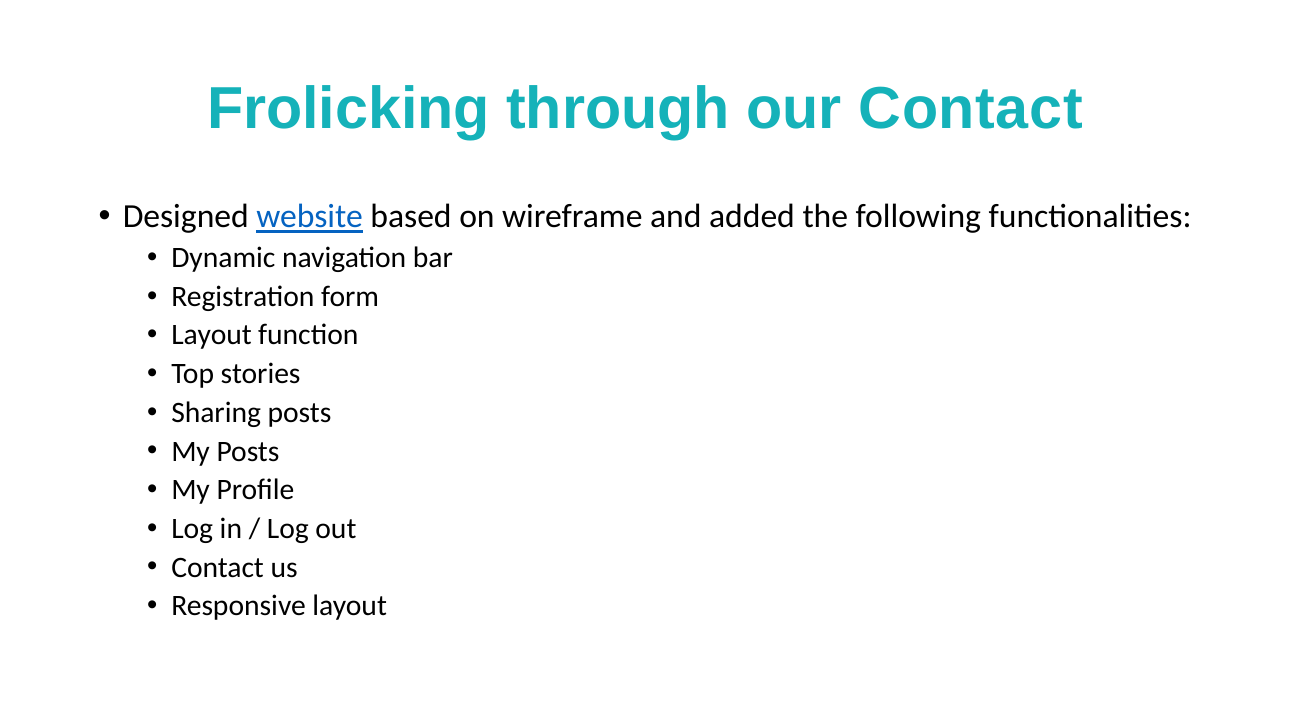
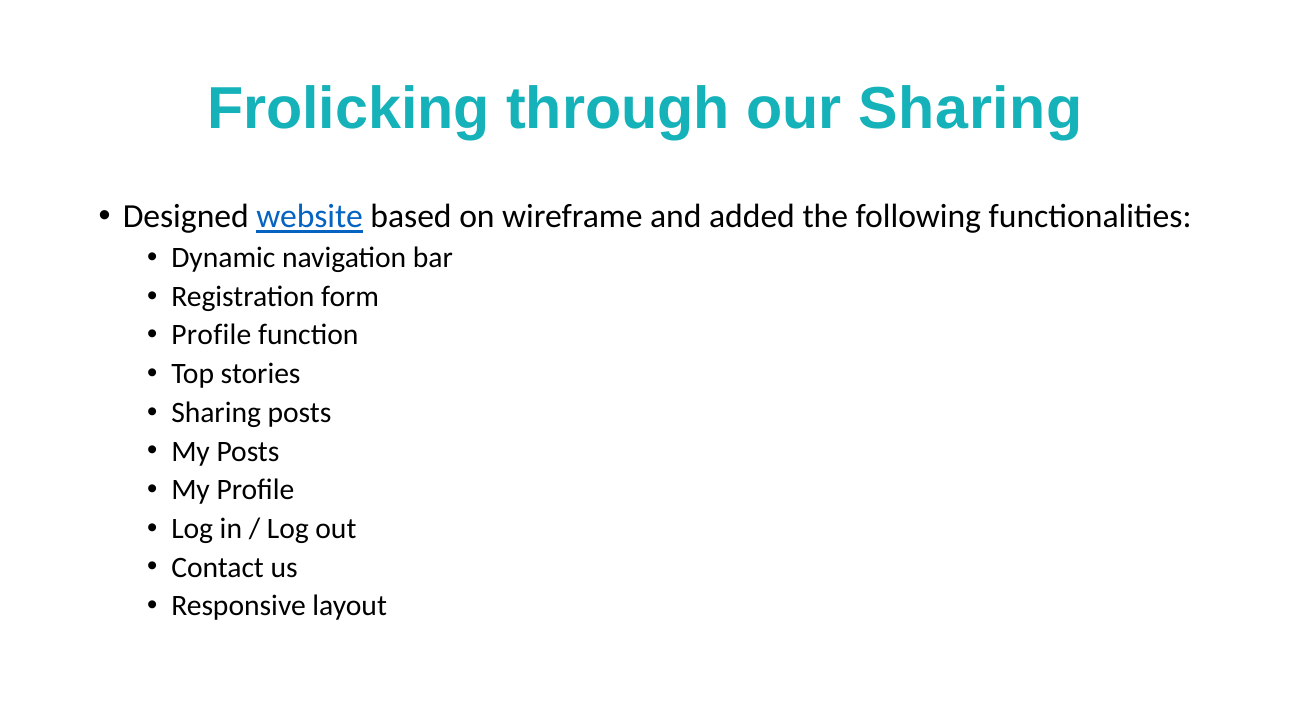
our Contact: Contact -> Sharing
Layout at (212, 335): Layout -> Profile
